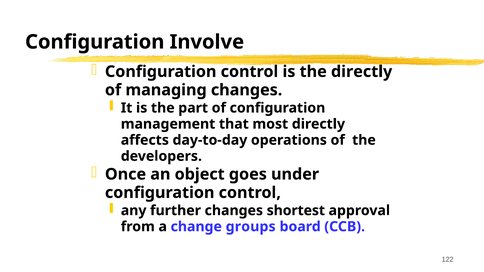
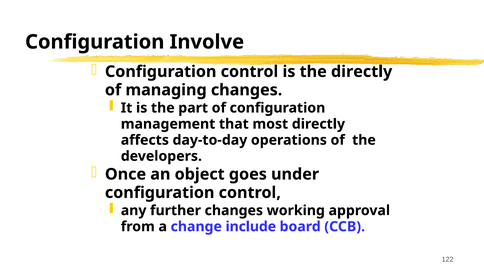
shortest: shortest -> working
groups: groups -> include
